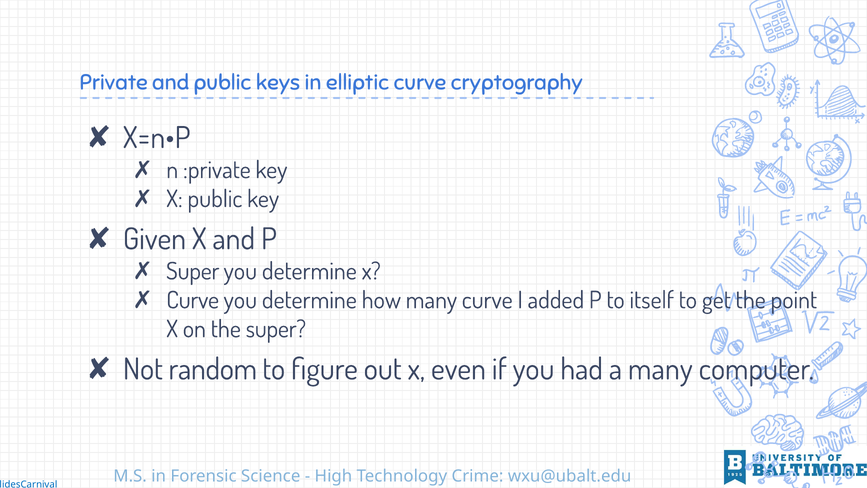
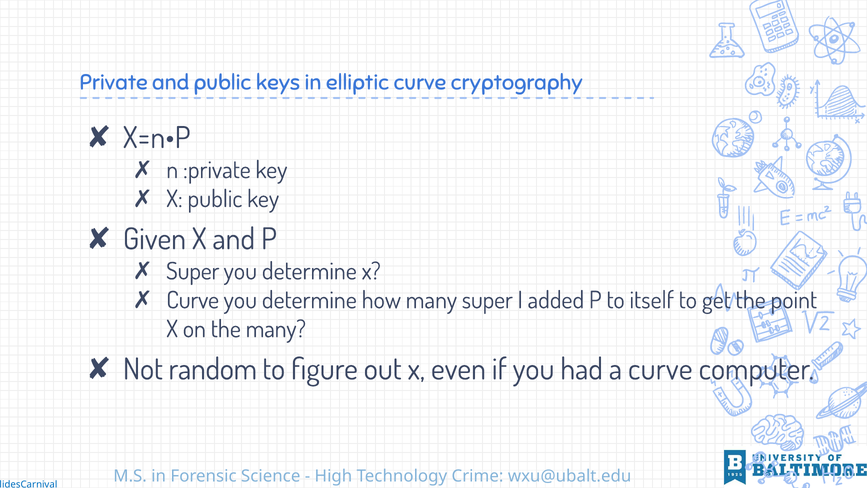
many curve: curve -> super
the super: super -> many
a many: many -> curve
